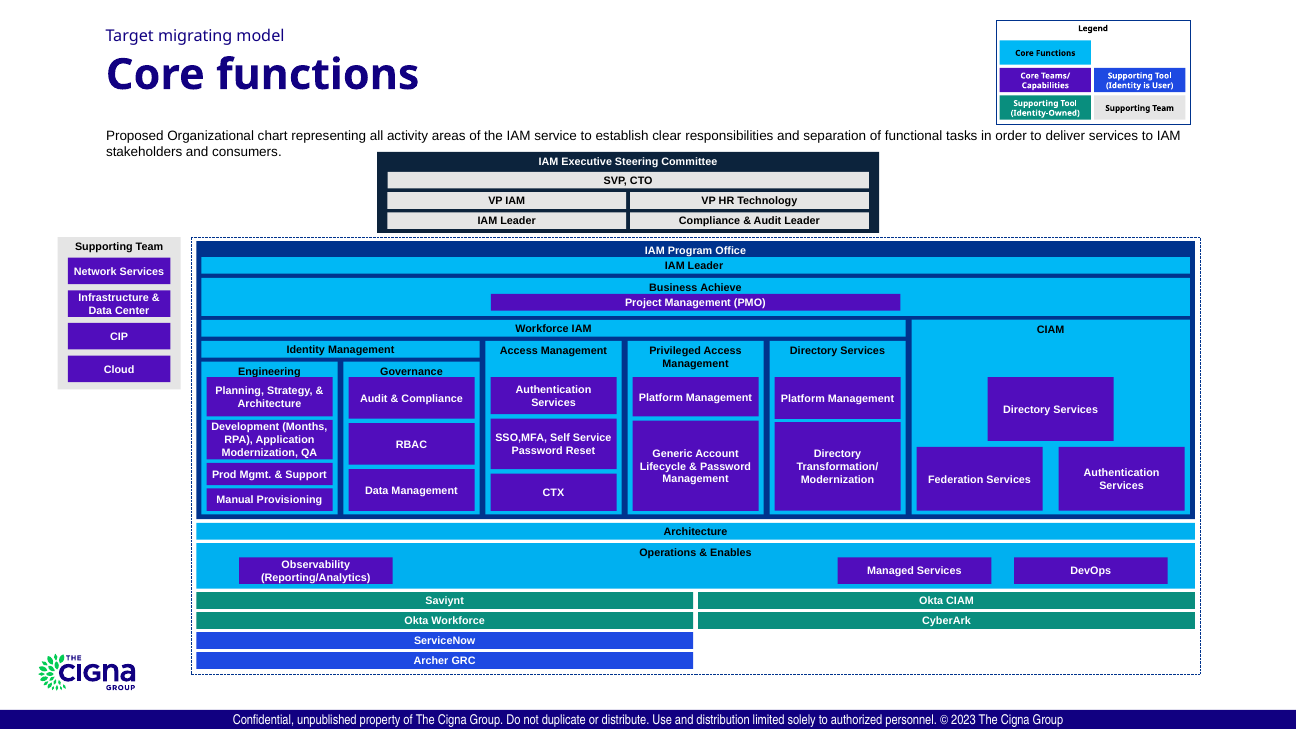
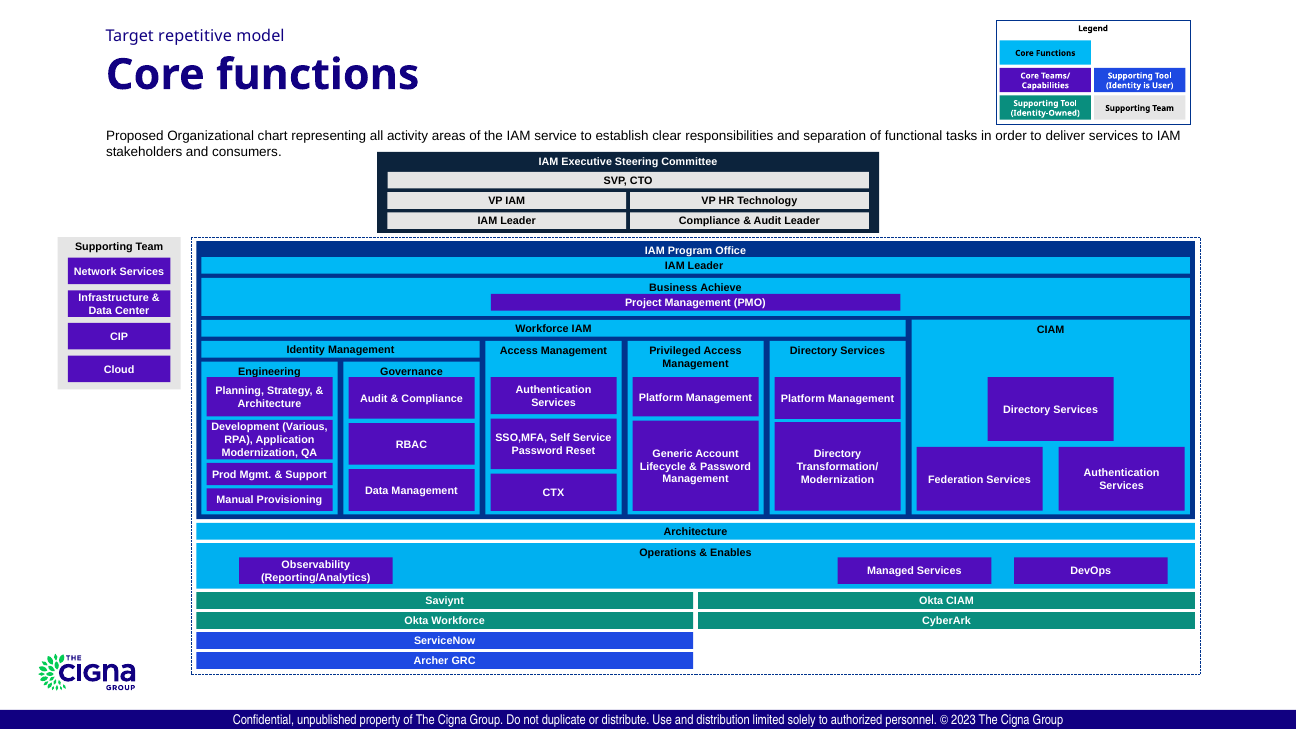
migrating: migrating -> repetitive
Months: Months -> Various
